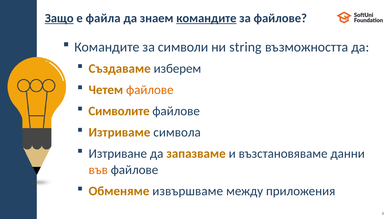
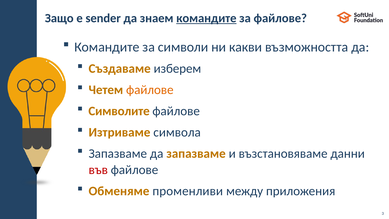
Защо underline: present -> none
файла: файла -> sender
string: string -> какви
Изтриване at (118, 153): Изтриване -> Запазваме
във colour: orange -> red
извършваме: извършваме -> променливи
